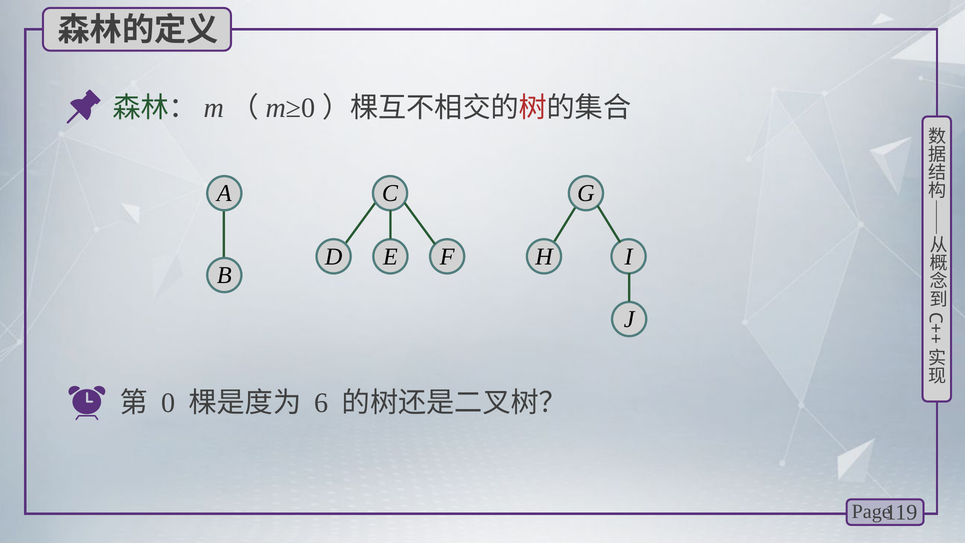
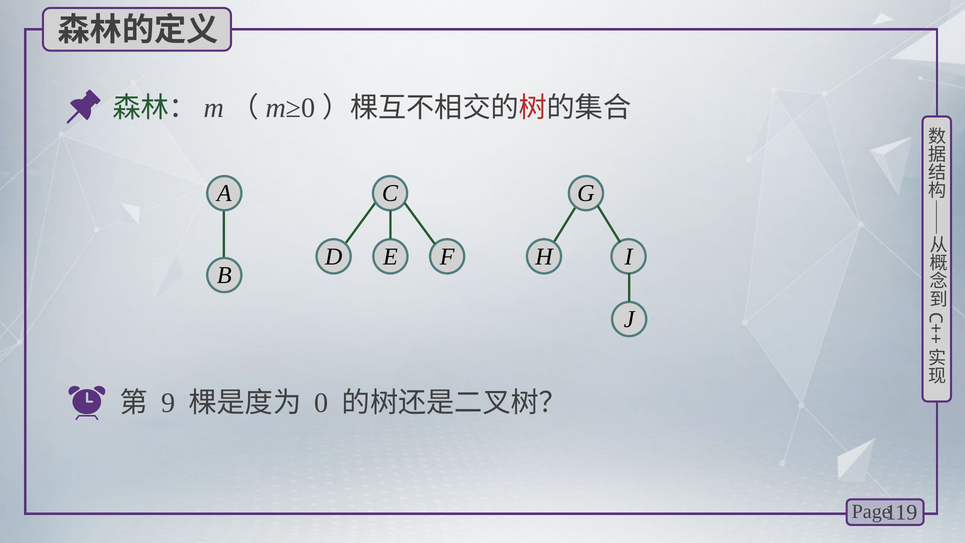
0: 0 -> 9
6: 6 -> 0
